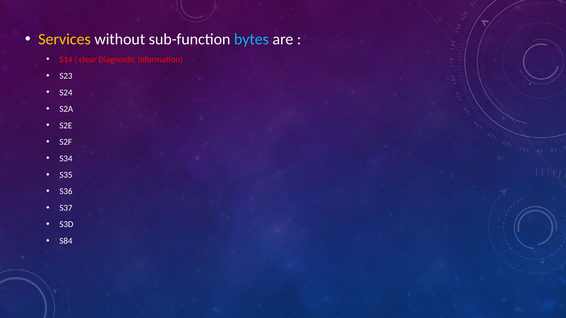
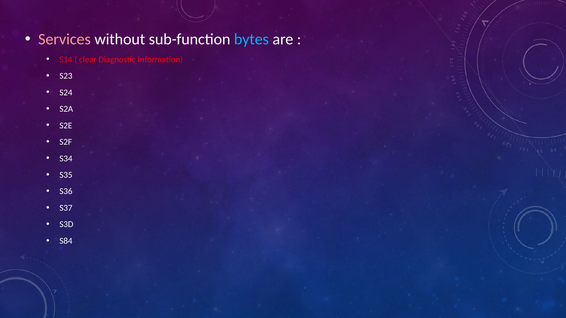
Services colour: yellow -> pink
